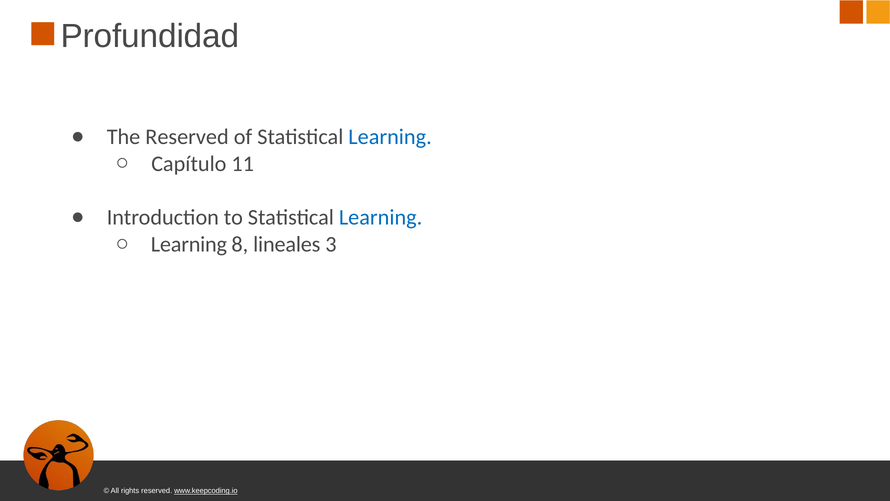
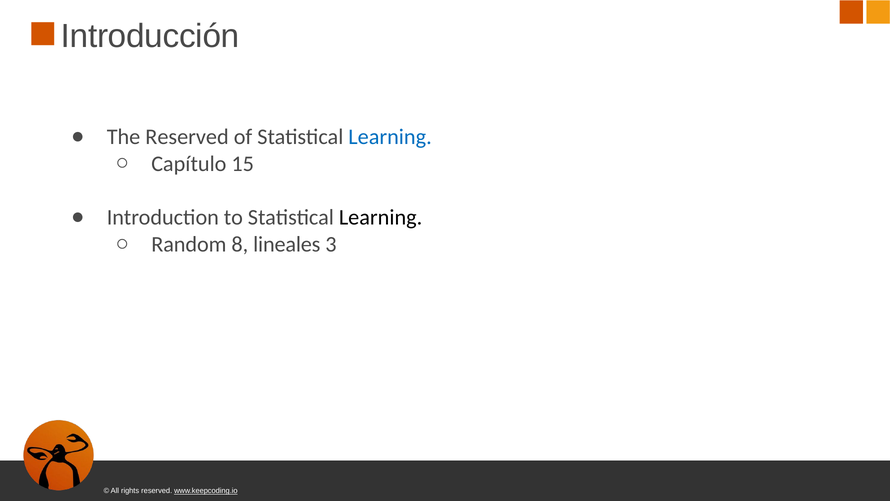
Profundidad: Profundidad -> Introducción
11: 11 -> 15
Learning at (381, 217) colour: blue -> black
Learning at (189, 244): Learning -> Random
